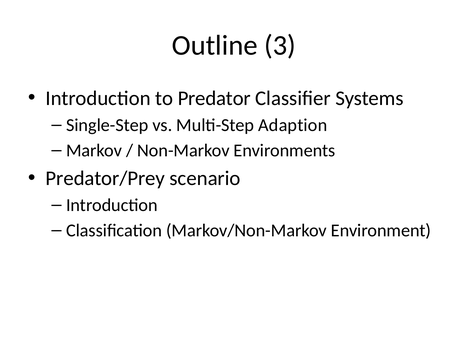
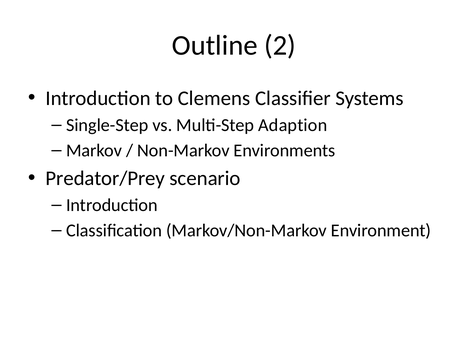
3: 3 -> 2
Predator: Predator -> Clemens
